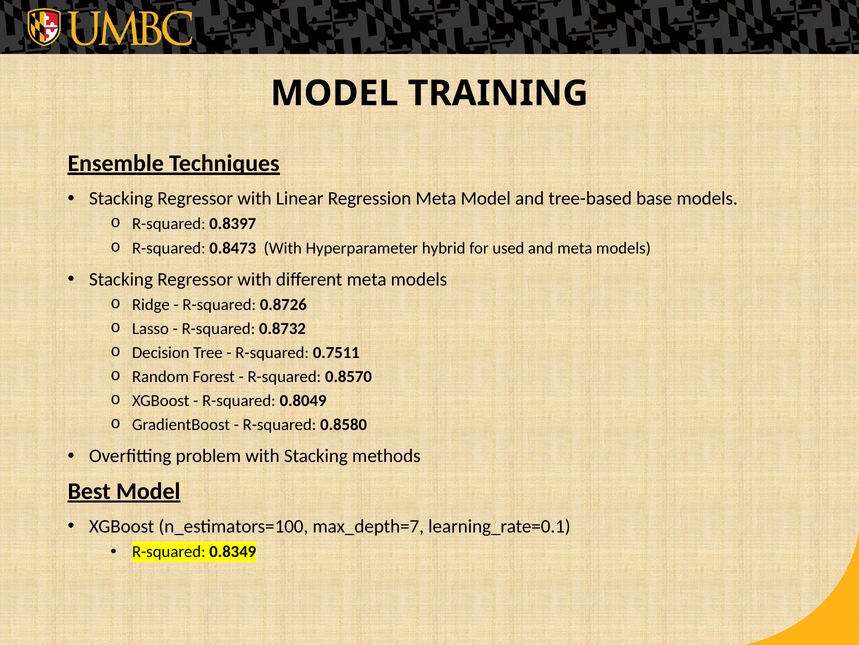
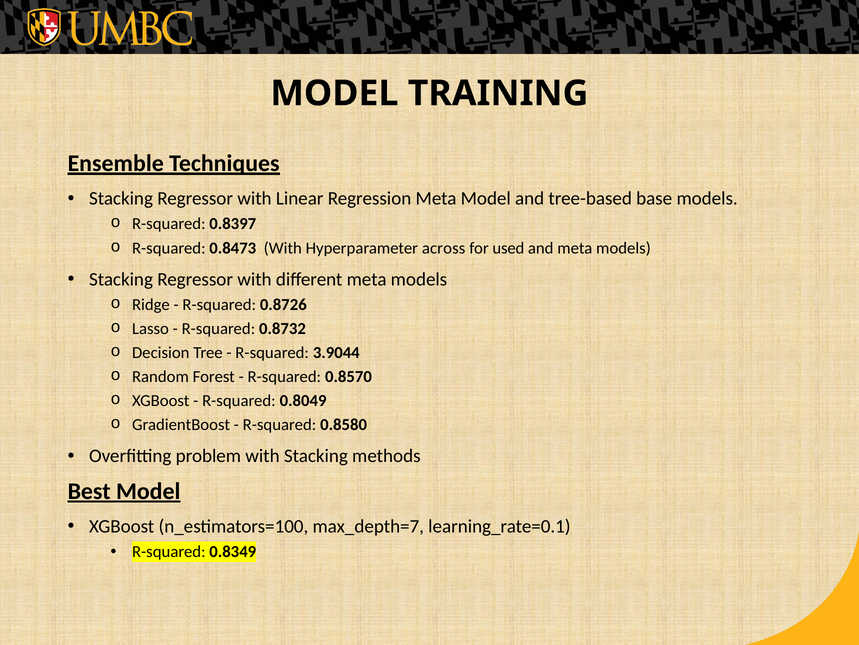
hybrid: hybrid -> across
0.7511: 0.7511 -> 3.9044
